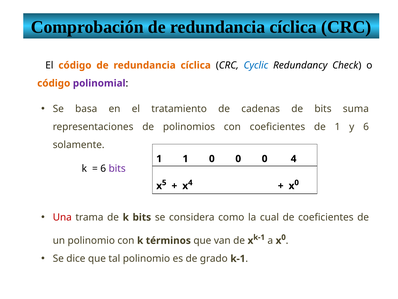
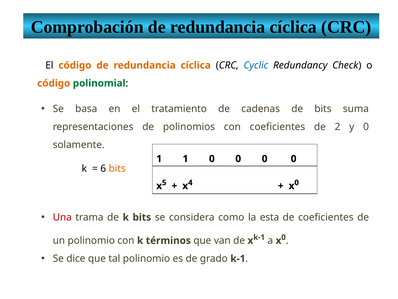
polinomial colour: purple -> green
de 1: 1 -> 2
y 6: 6 -> 0
0 0 0 4: 4 -> 0
bits at (117, 168) colour: purple -> orange
cual: cual -> esta
